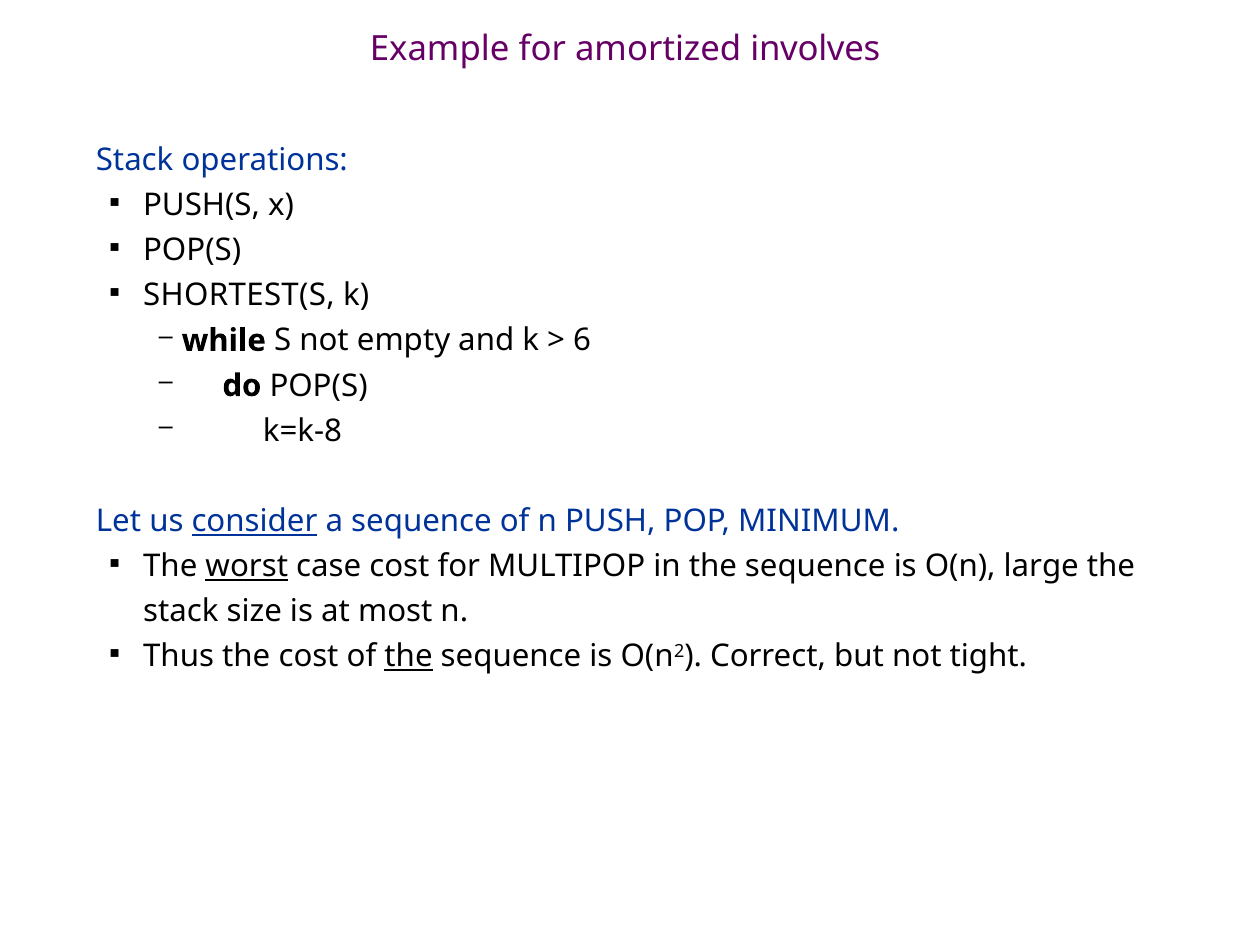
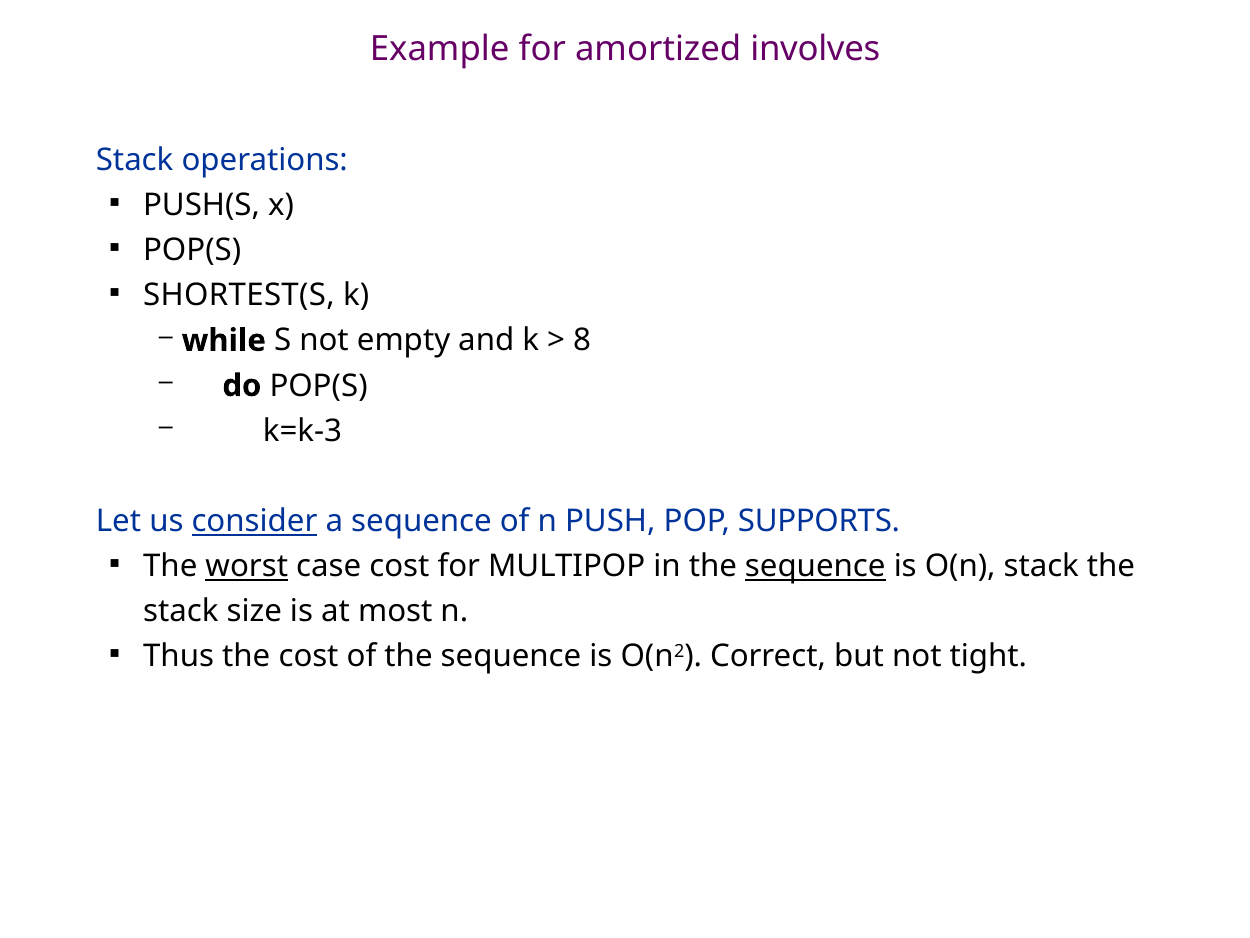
6: 6 -> 8
k=k-8: k=k-8 -> k=k-3
MINIMUM: MINIMUM -> SUPPORTS
sequence at (815, 566) underline: none -> present
O(n large: large -> stack
the at (409, 656) underline: present -> none
